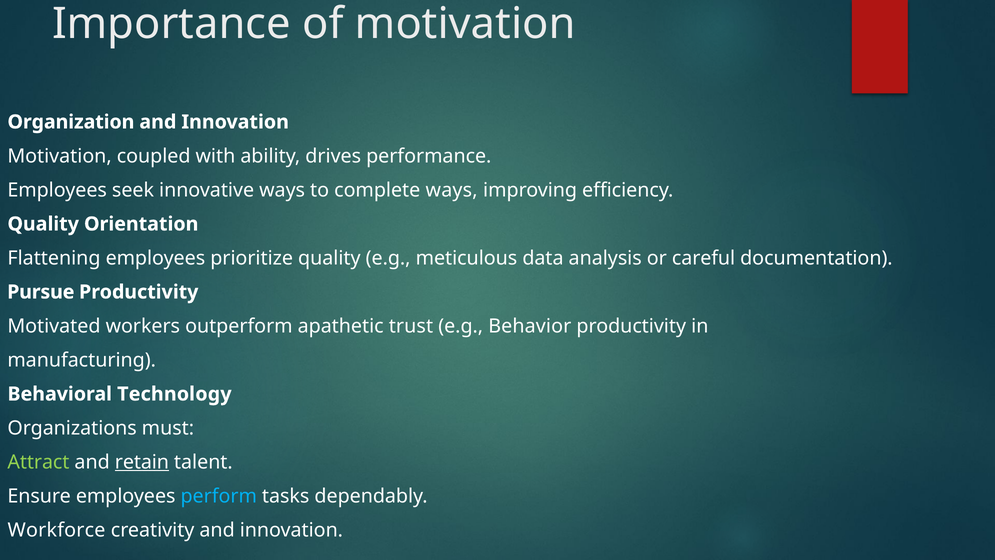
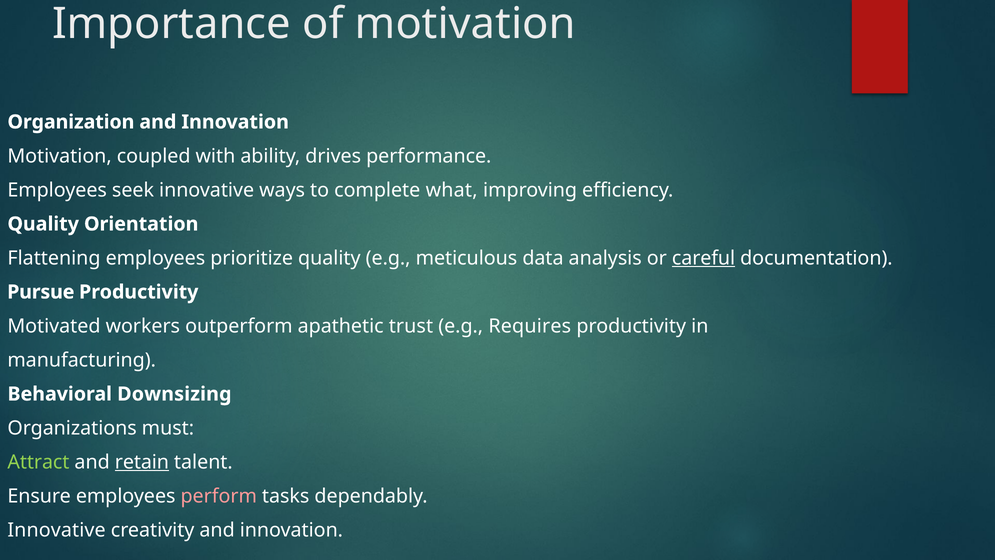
complete ways: ways -> what
careful underline: none -> present
Behavior: Behavior -> Requires
Technology: Technology -> Downsizing
perform colour: light blue -> pink
Workforce at (57, 530): Workforce -> Innovative
